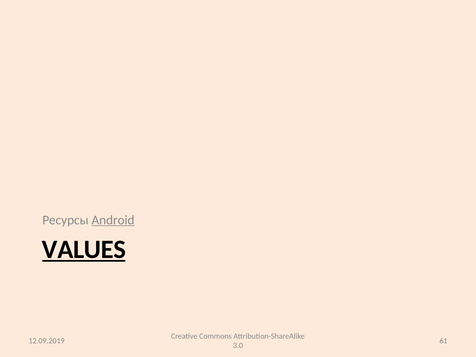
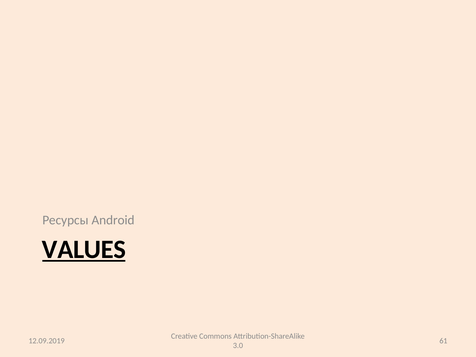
Android underline: present -> none
